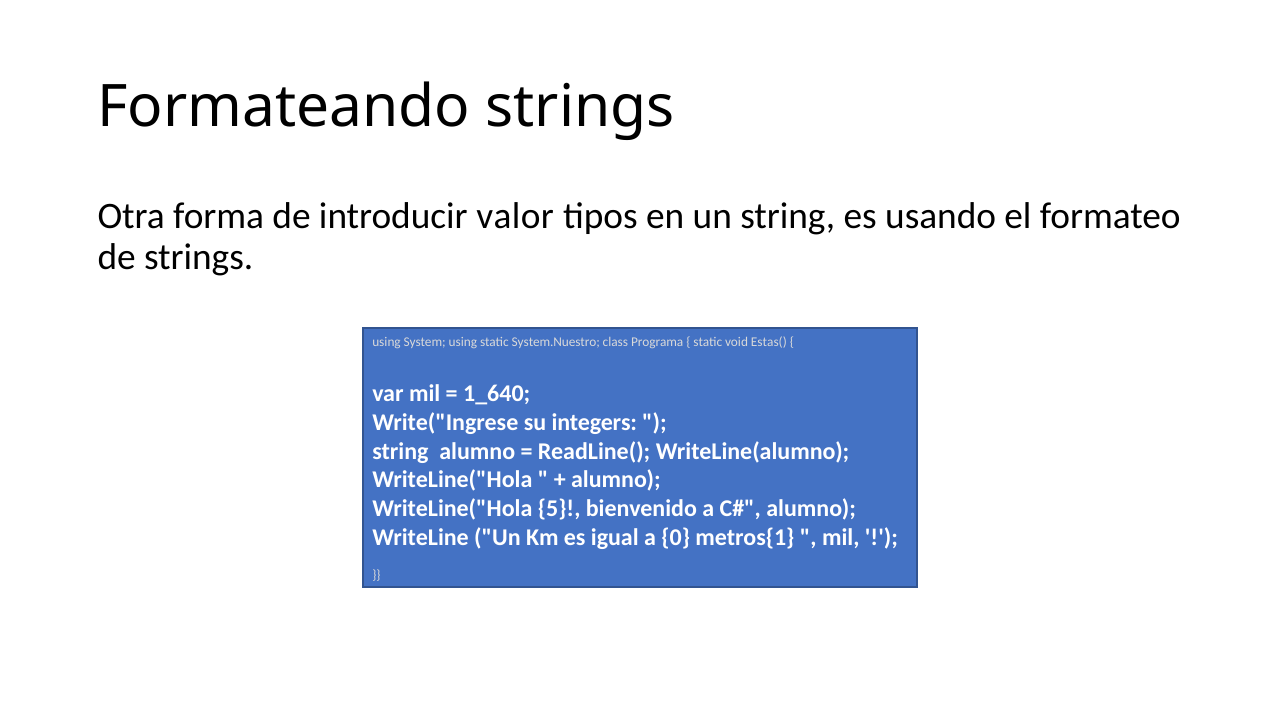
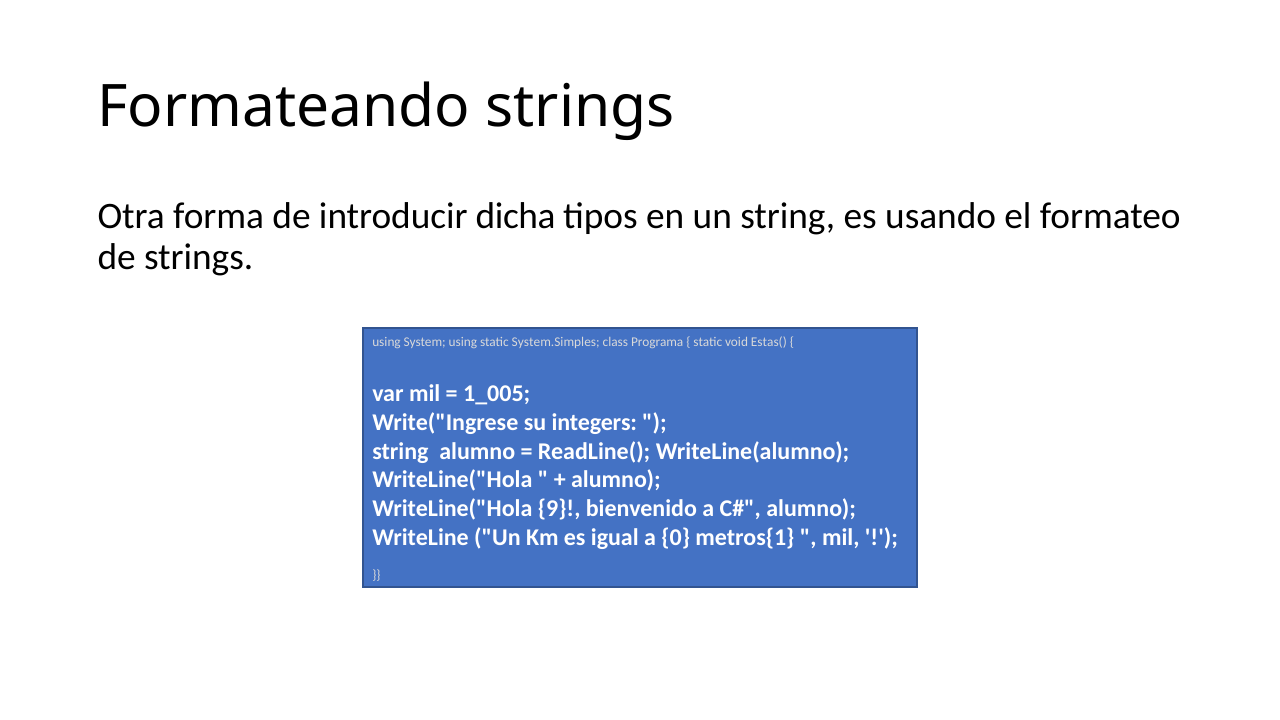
valor: valor -> dicha
System.Nuestro: System.Nuestro -> System.Simples
1_640: 1_640 -> 1_005
5: 5 -> 9
